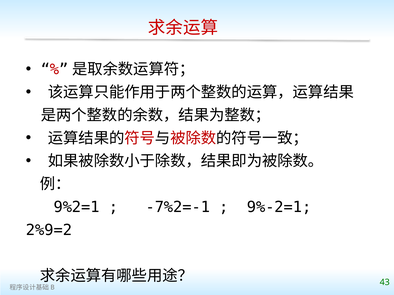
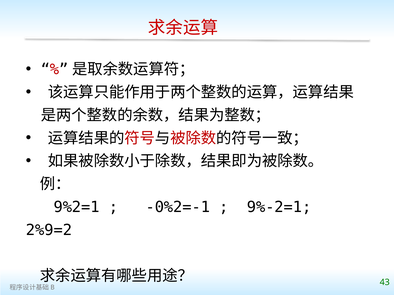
-7%2=-1: -7%2=-1 -> -0%2=-1
